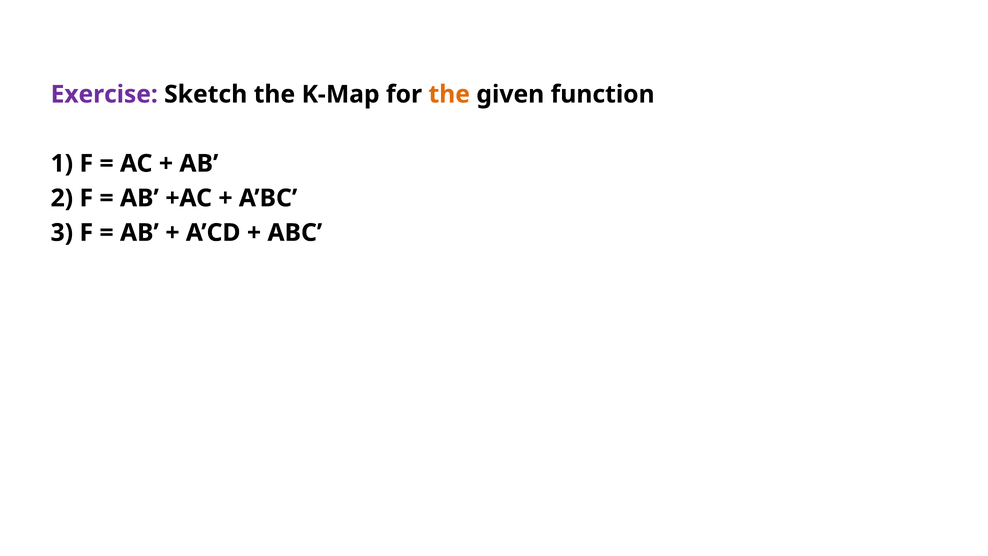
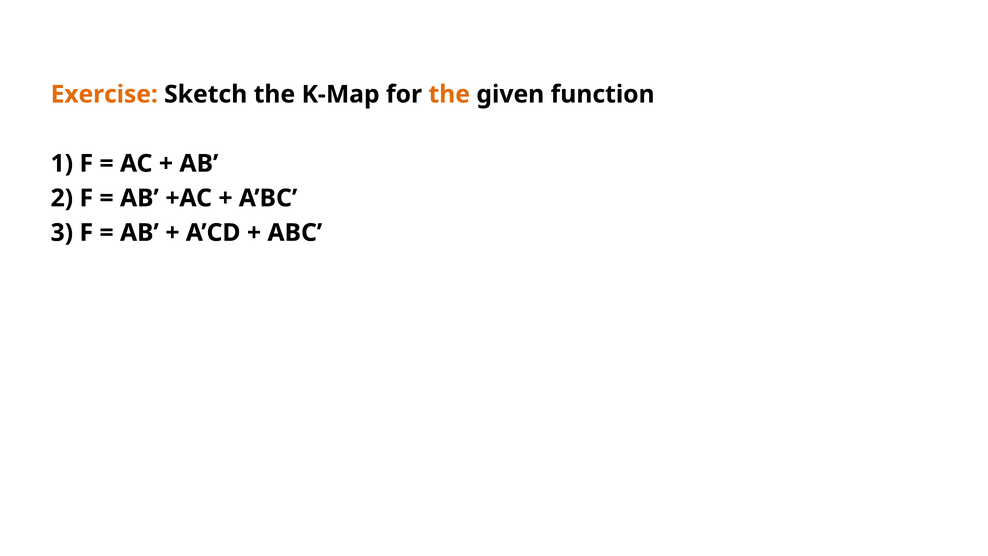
Exercise colour: purple -> orange
